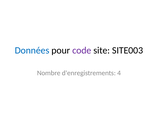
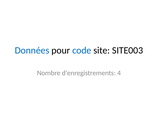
code colour: purple -> blue
